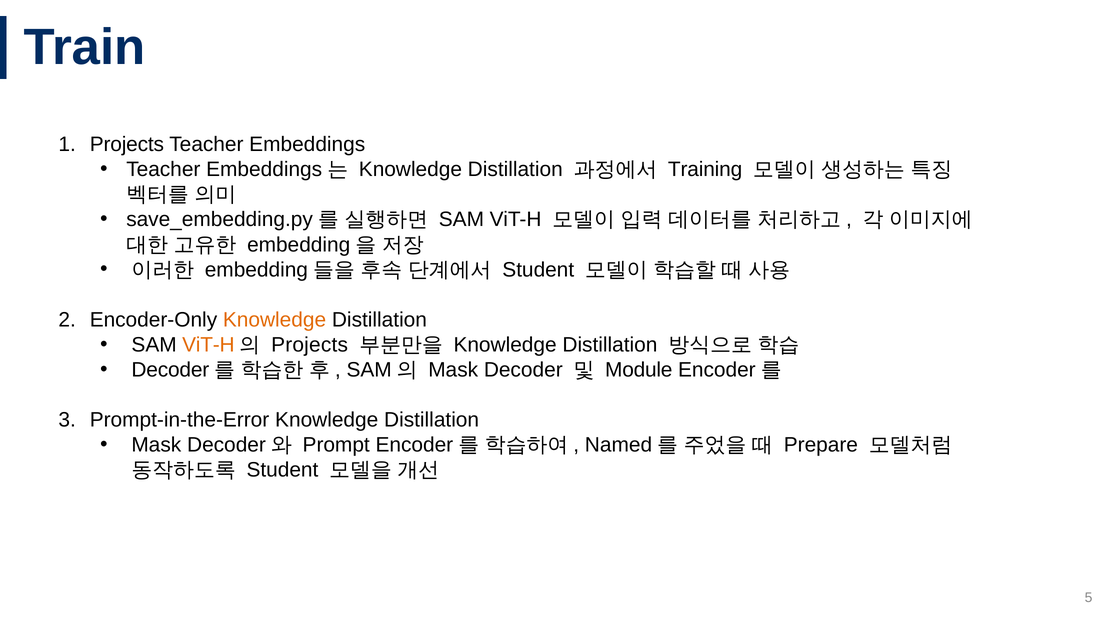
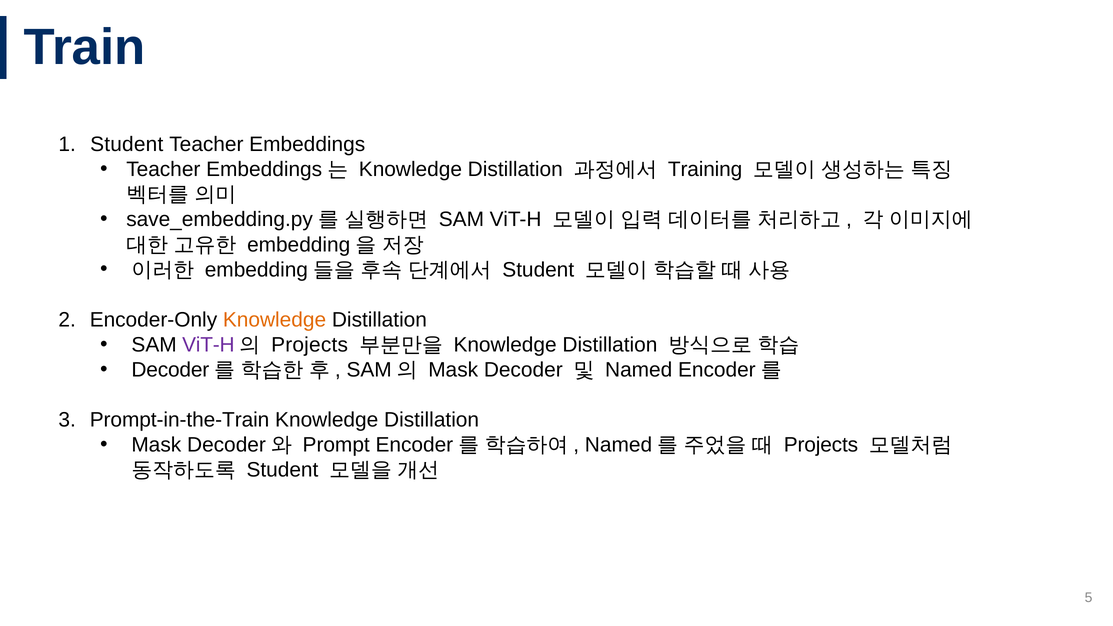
Projects at (127, 144): Projects -> Student
ViT-H at (208, 345) colour: orange -> purple
Module at (639, 370): Module -> Named
Prompt-in-the-Error: Prompt-in-the-Error -> Prompt-in-the-Train
Prepare at (821, 445): Prepare -> Projects
